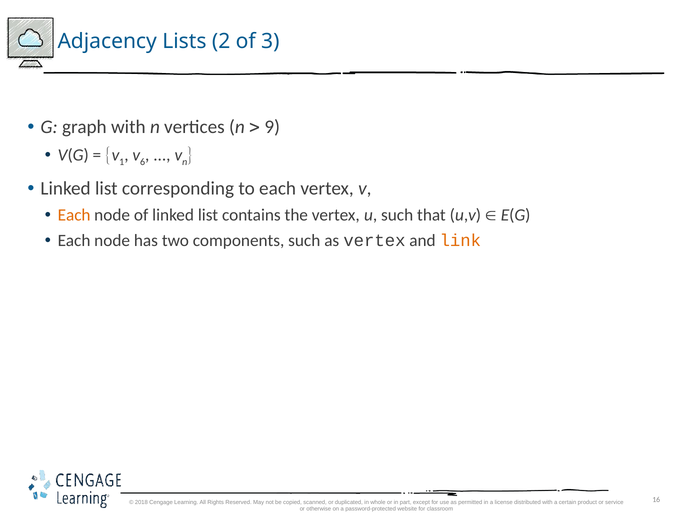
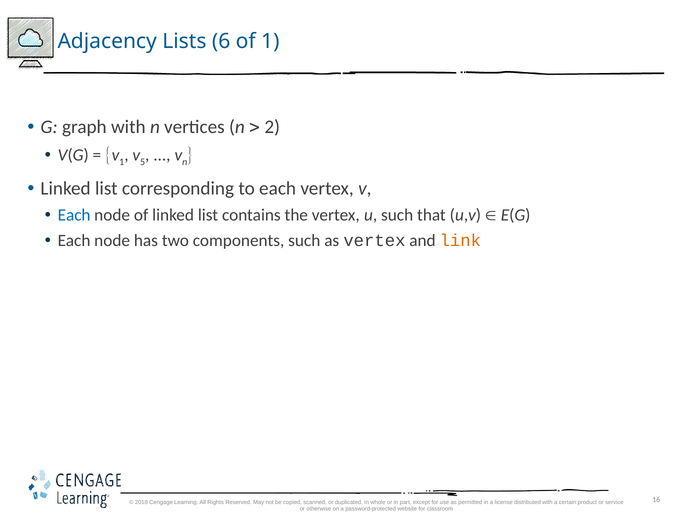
2: 2 -> 6
of 3: 3 -> 1
9: 9 -> 2
6: 6 -> 5
Each at (74, 215) colour: orange -> blue
